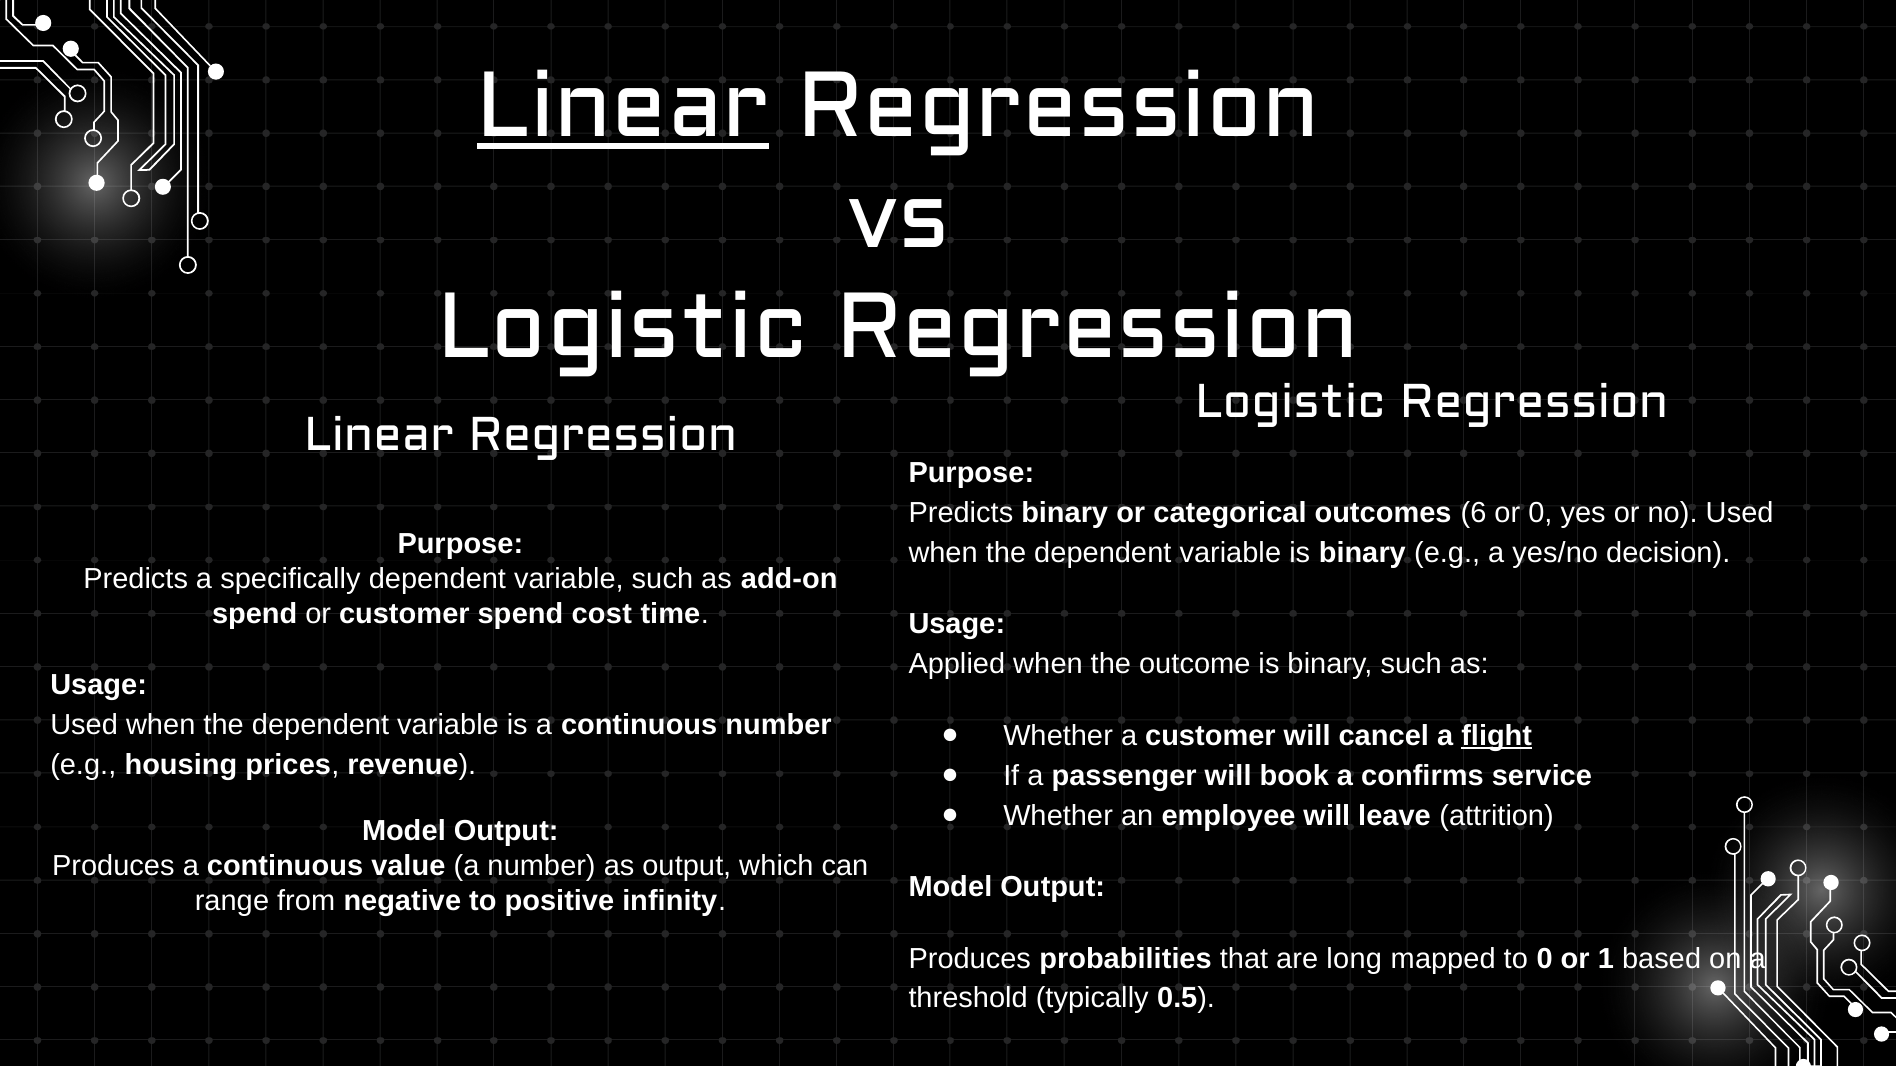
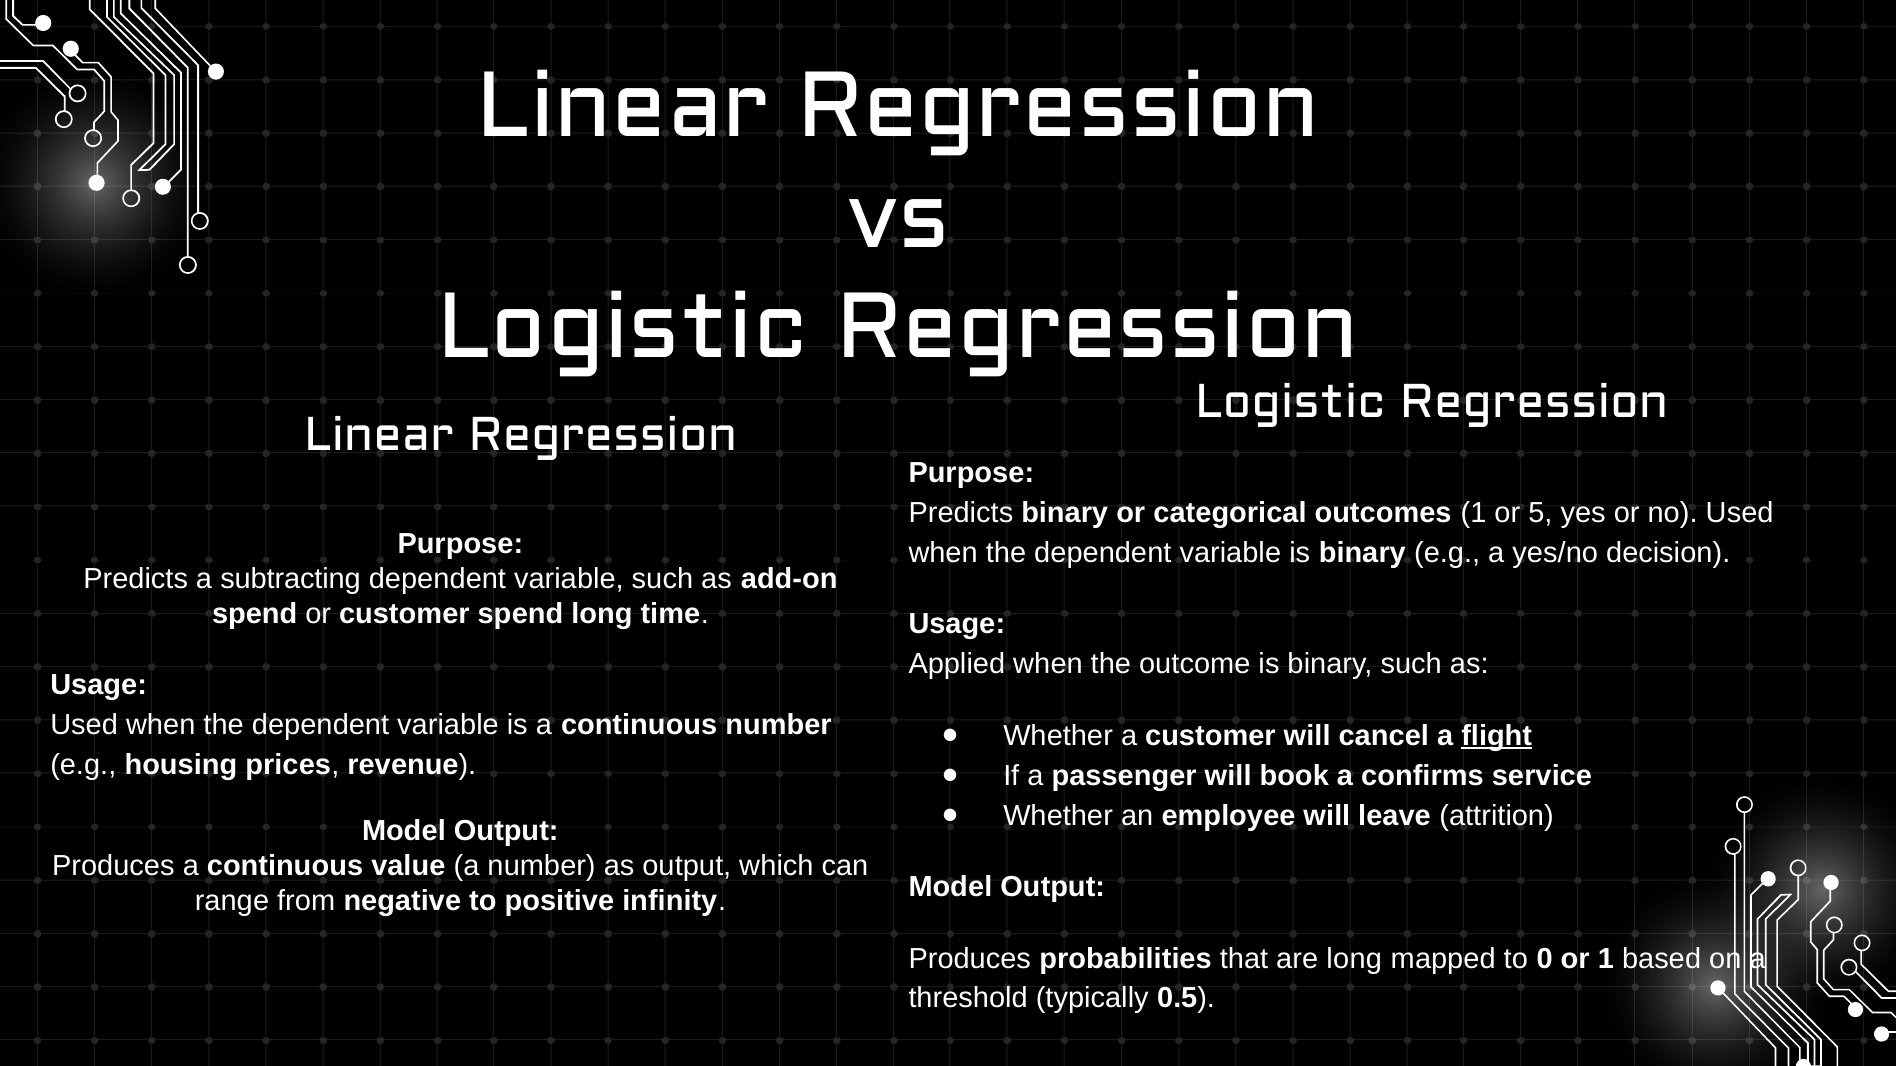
Linear at (623, 106) underline: present -> none
outcomes 6: 6 -> 1
or 0: 0 -> 5
specifically: specifically -> subtracting
spend cost: cost -> long
